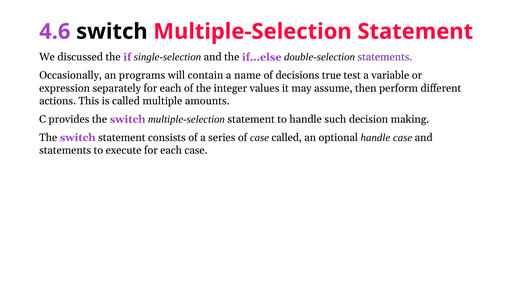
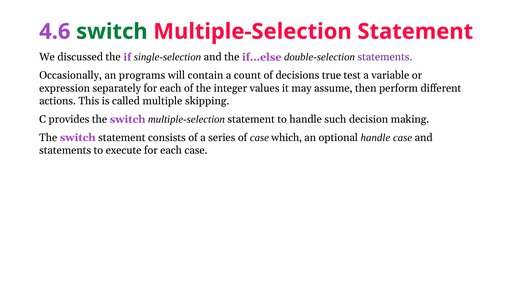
switch at (112, 32) colour: black -> green
name: name -> count
amounts: amounts -> skipping
case called: called -> which
